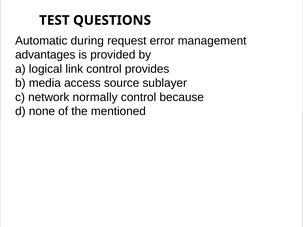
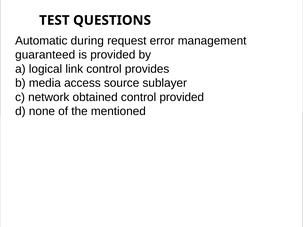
advantages: advantages -> guaranteed
normally: normally -> obtained
control because: because -> provided
